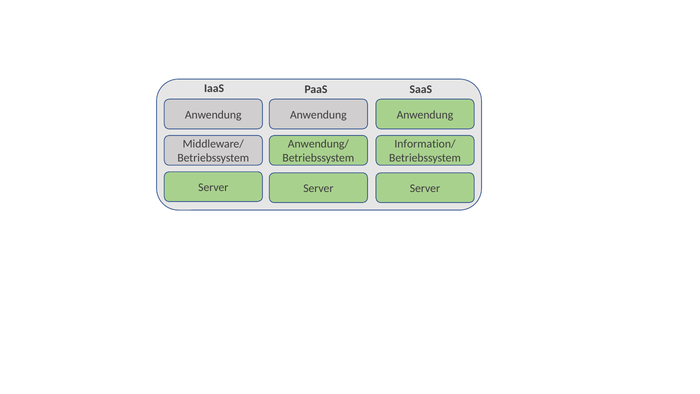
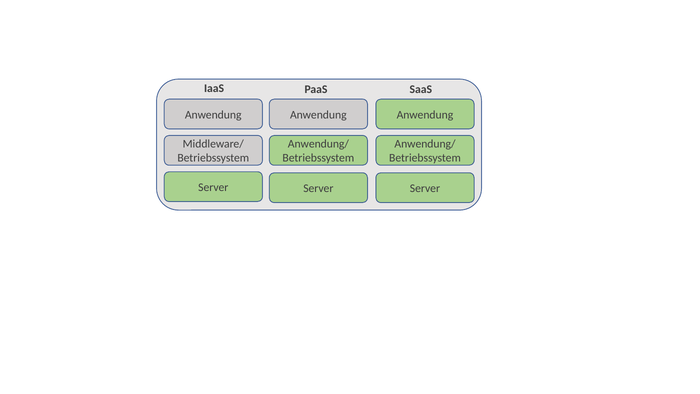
Information/ at (425, 144): Information/ -> Anwendung/
